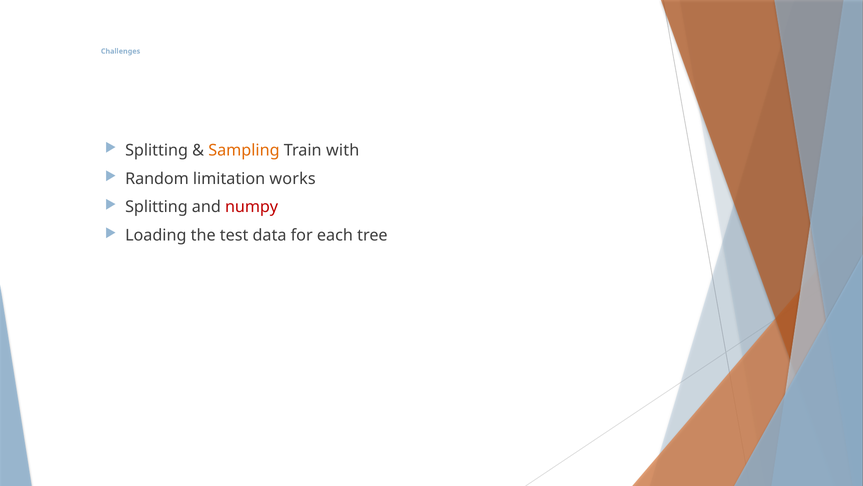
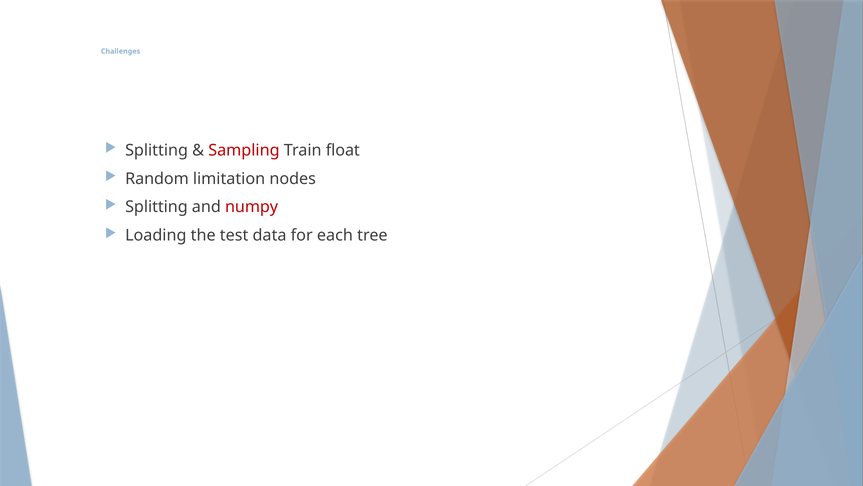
Sampling colour: orange -> red
with: with -> float
works: works -> nodes
